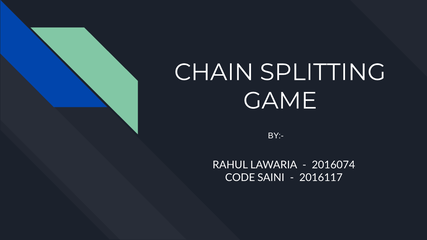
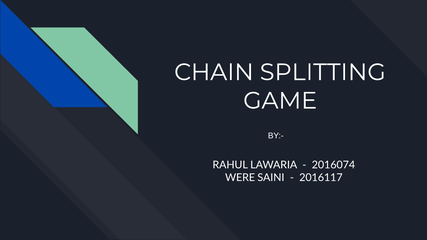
CODE: CODE -> WERE
